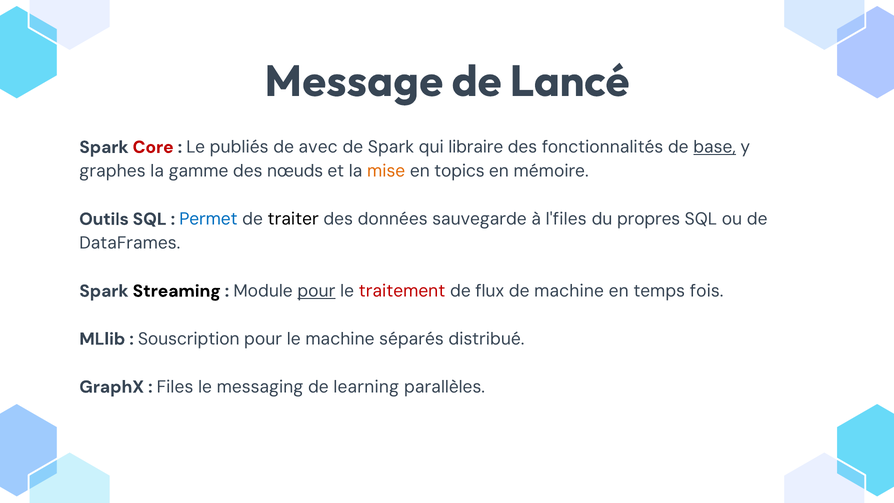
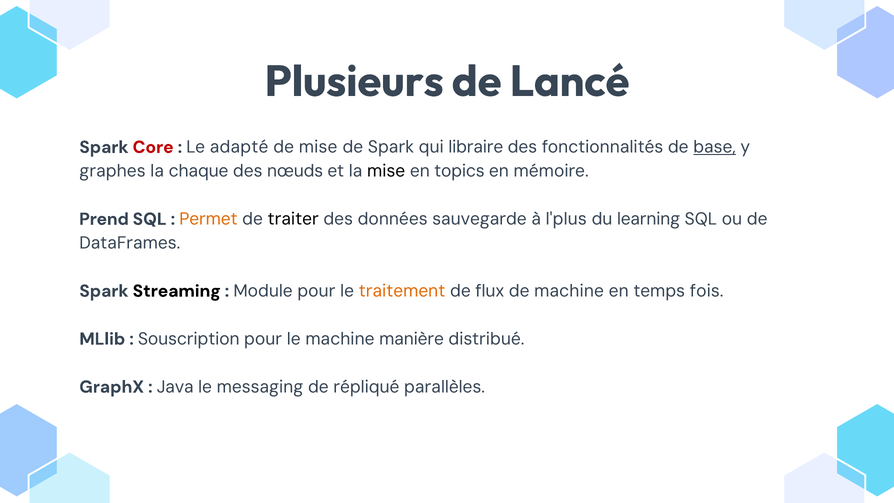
Message: Message -> Plusieurs
publiés: publiés -> adapté
de avec: avec -> mise
gamme: gamme -> chaque
mise at (386, 171) colour: orange -> black
Outils: Outils -> Prend
Permet colour: blue -> orange
l'files: l'files -> l'plus
propres: propres -> learning
pour at (316, 291) underline: present -> none
traitement colour: red -> orange
séparés: séparés -> manière
Files: Files -> Java
learning: learning -> répliqué
